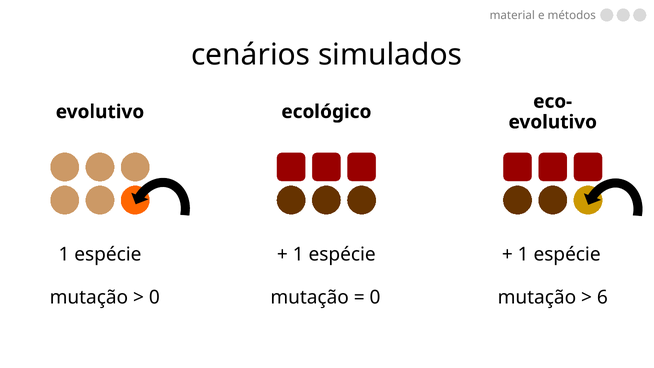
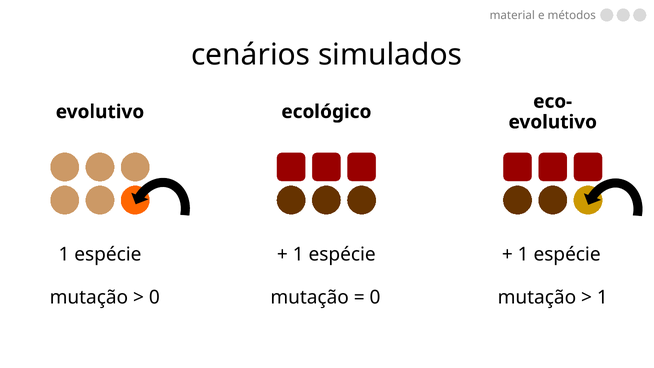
6 at (602, 298): 6 -> 1
